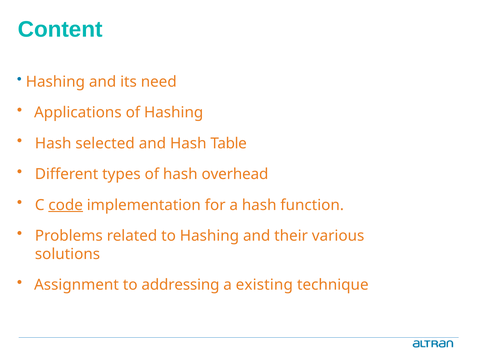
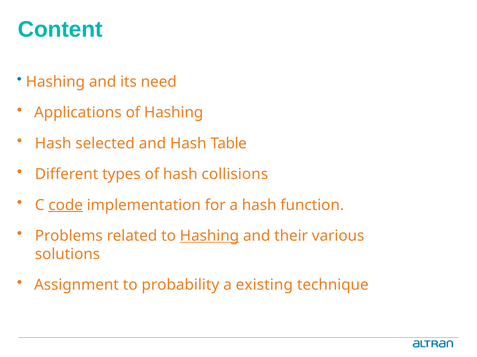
overhead: overhead -> collisions
Hashing at (209, 236) underline: none -> present
addressing: addressing -> probability
